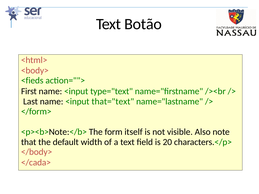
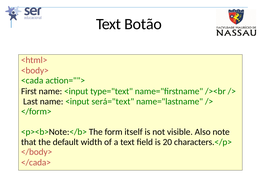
<fieds: <fieds -> <cada
that="text: that="text -> será="text
